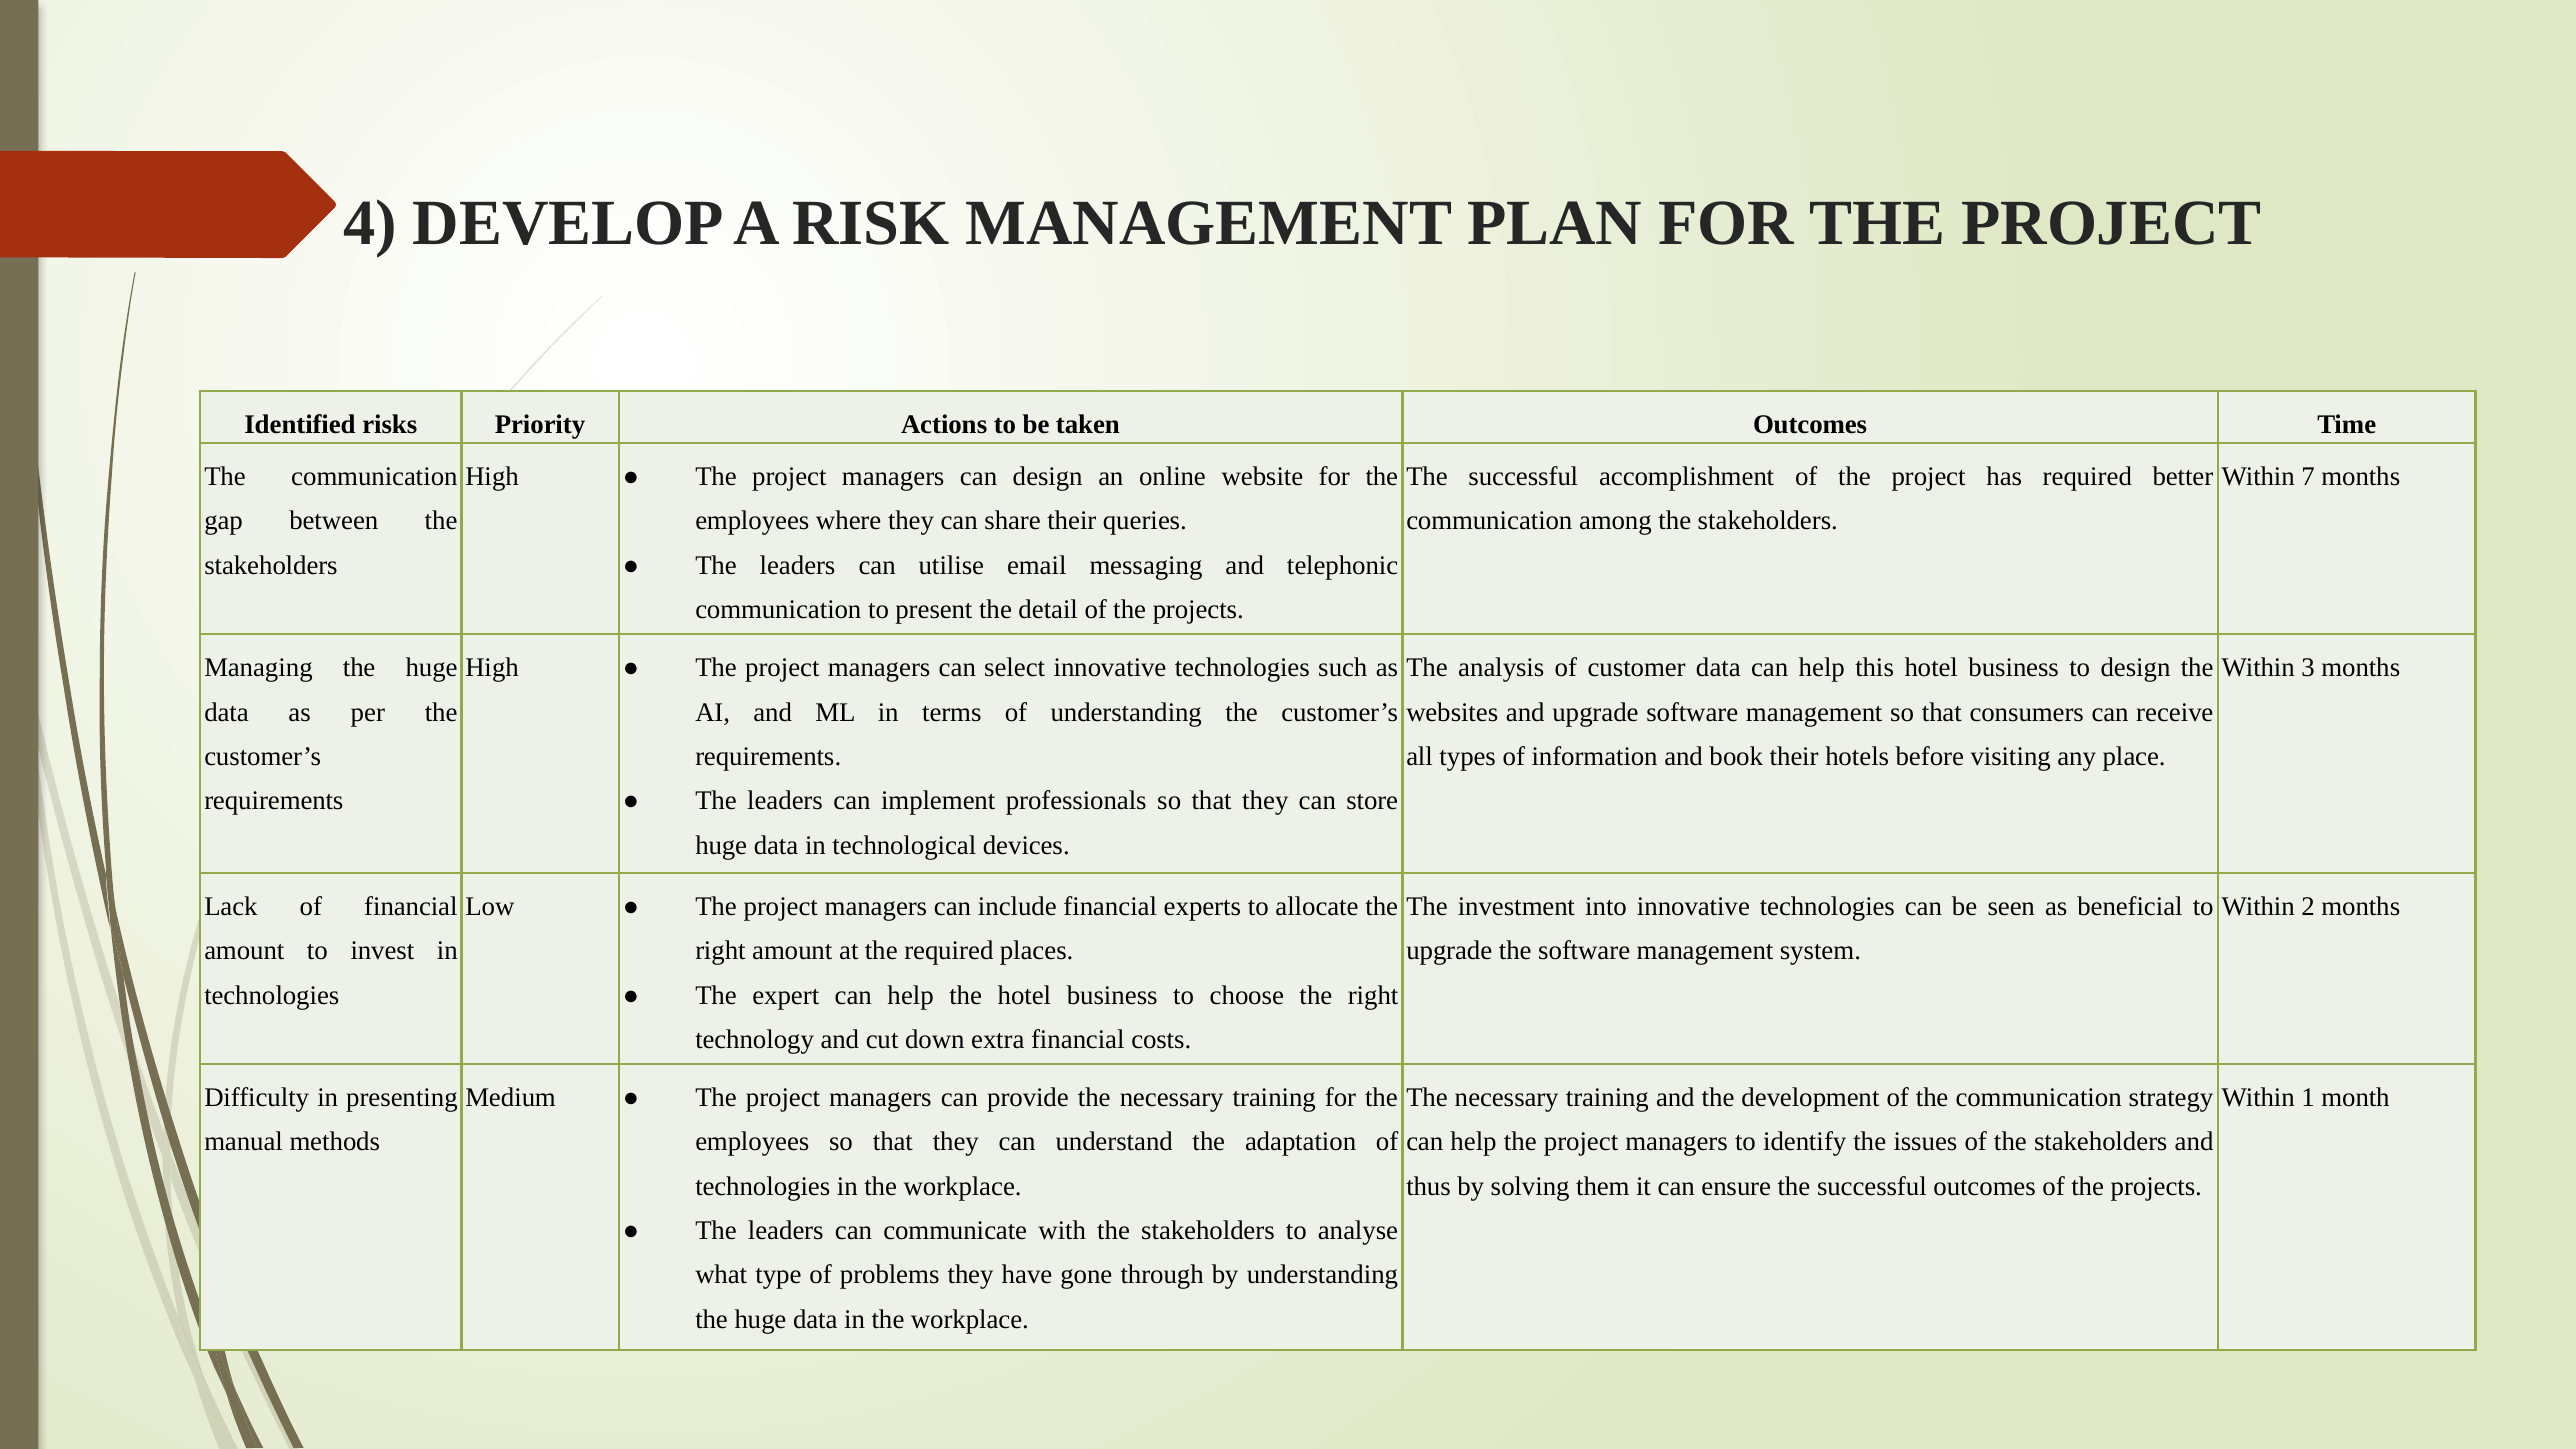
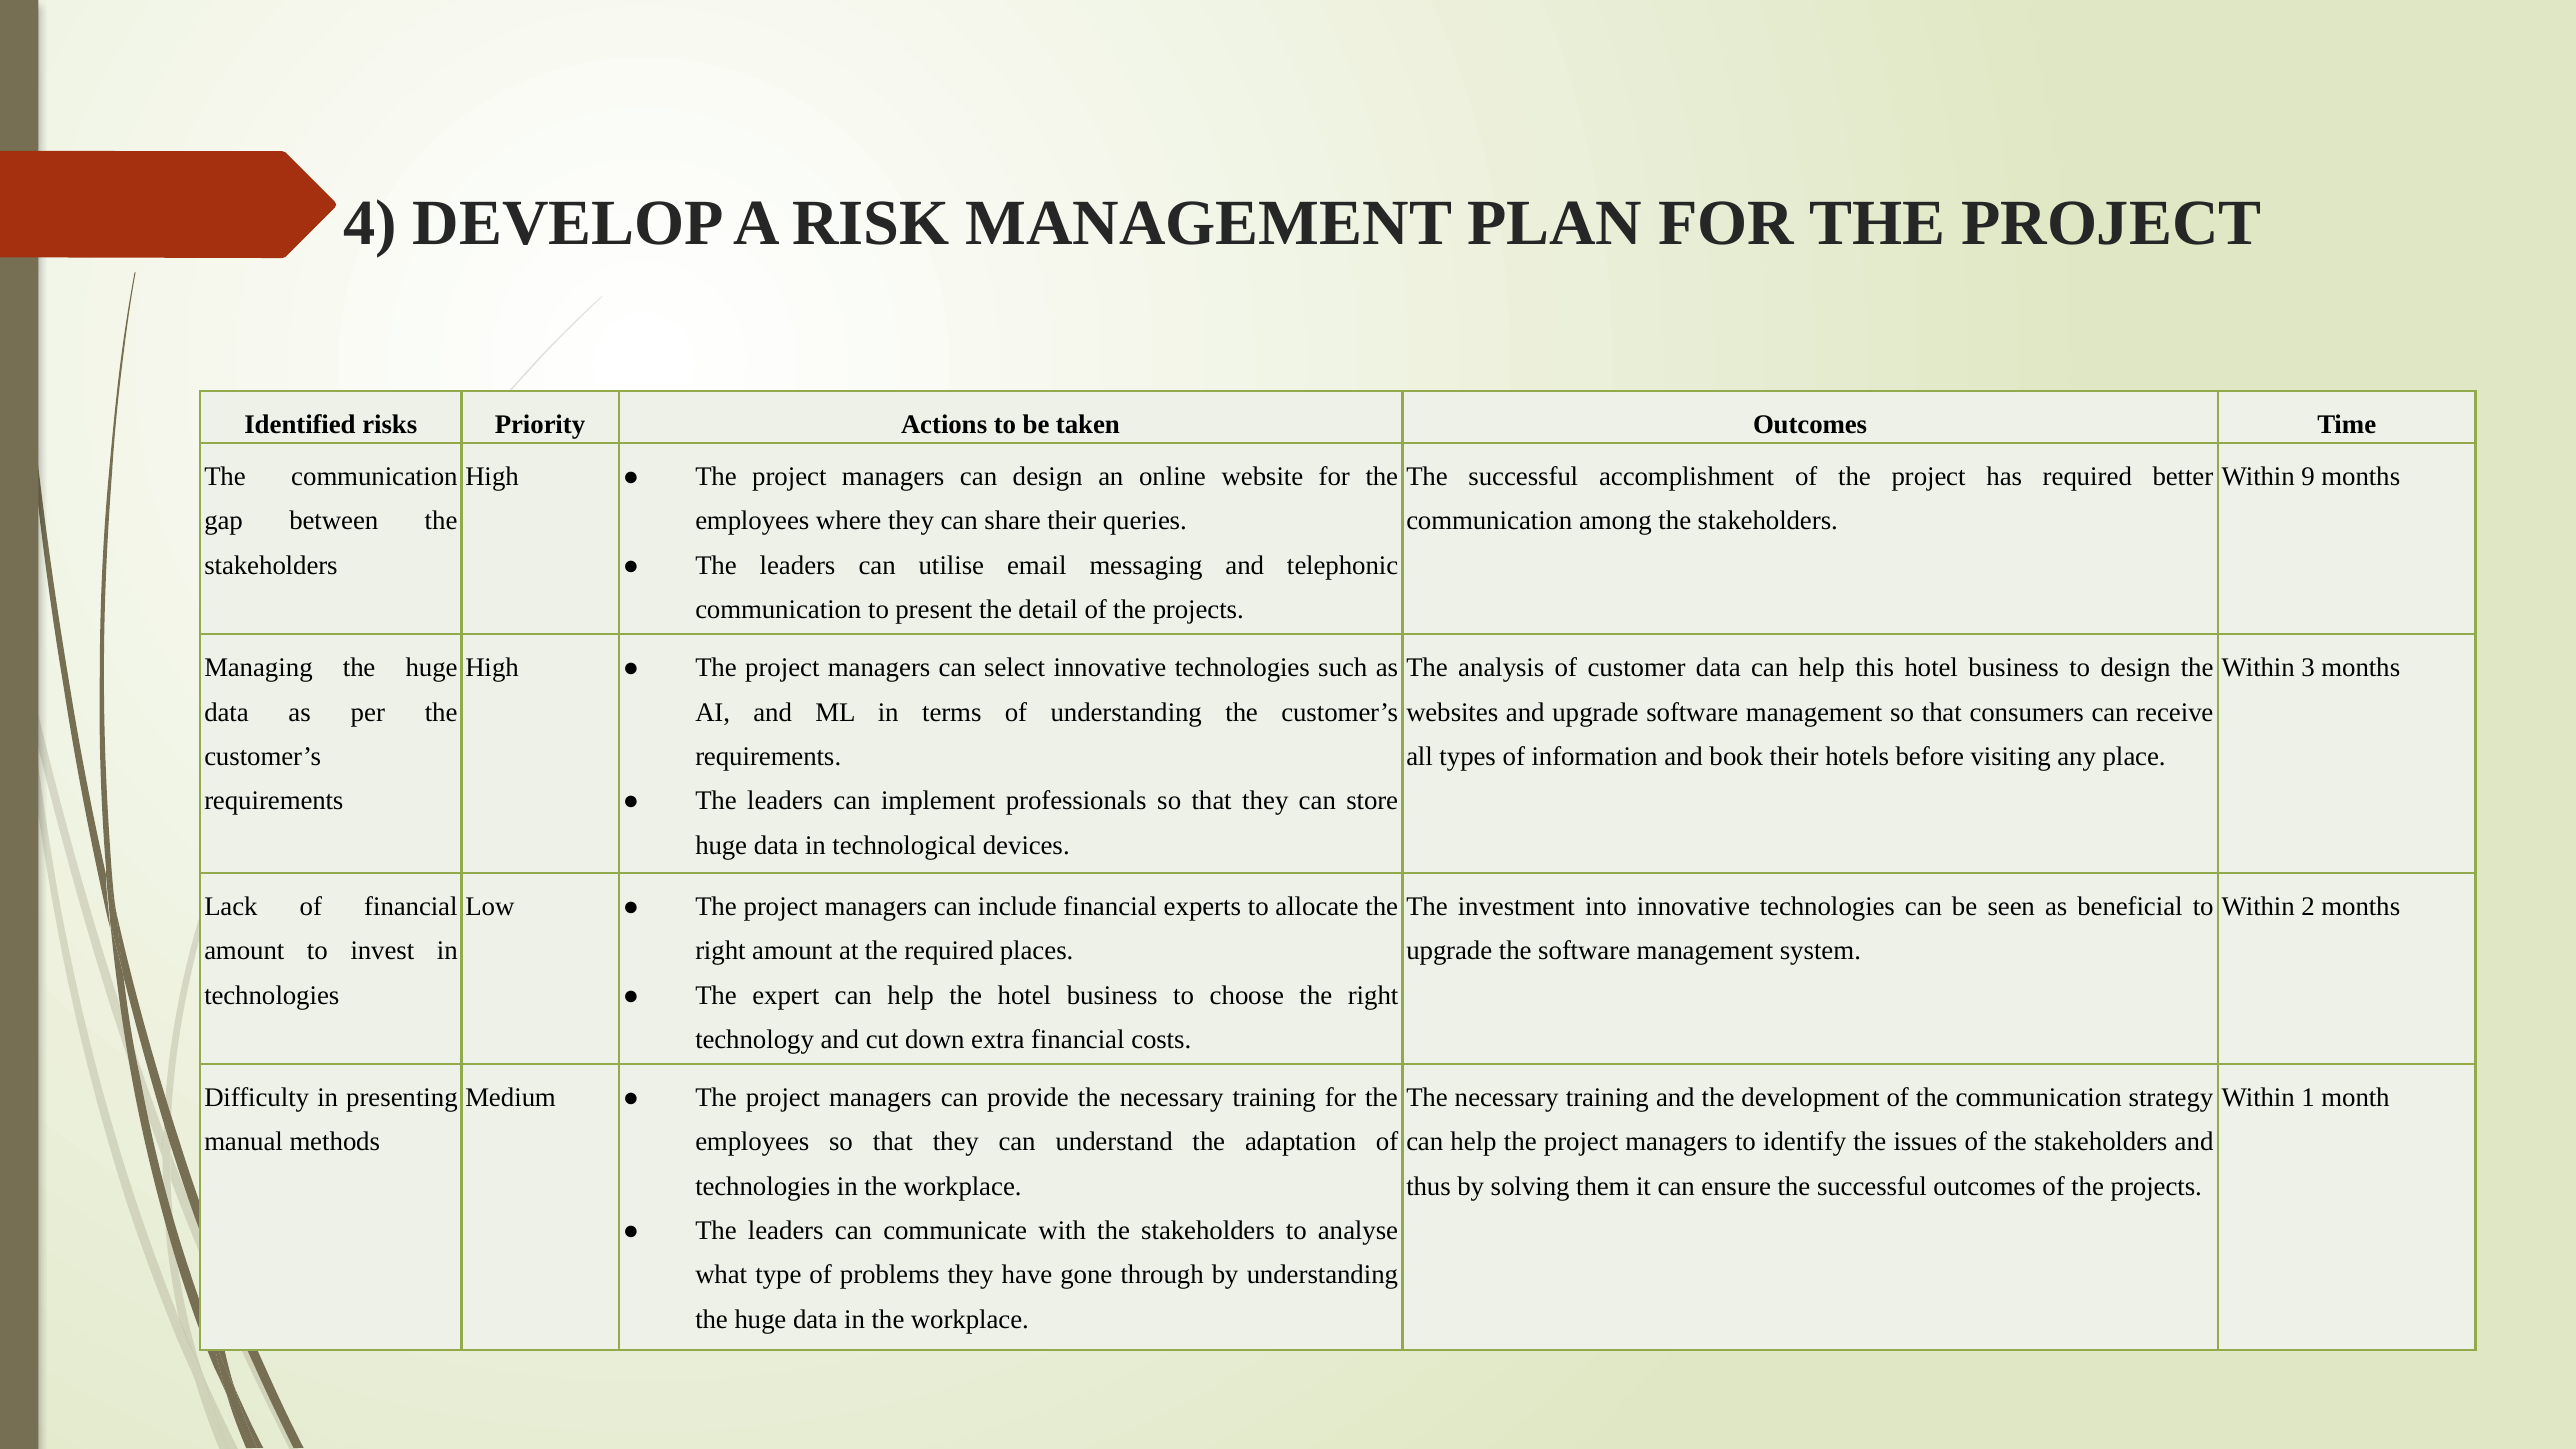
7: 7 -> 9
